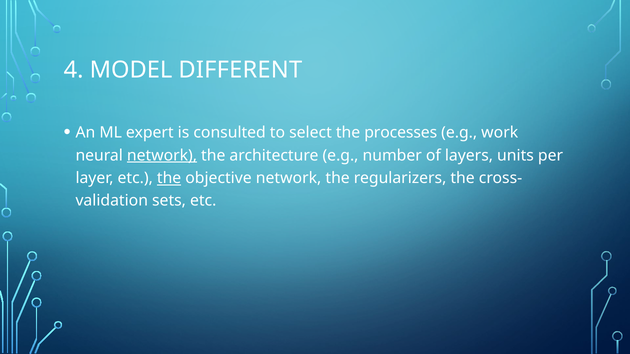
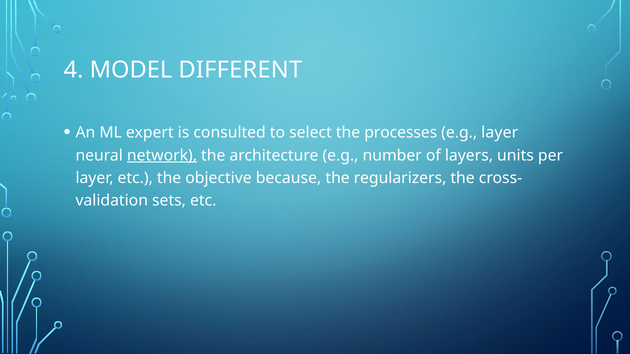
e.g work: work -> layer
the at (169, 178) underline: present -> none
objective network: network -> because
